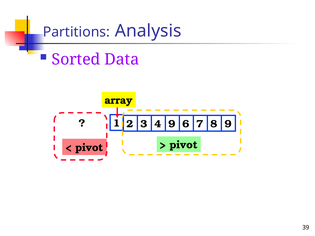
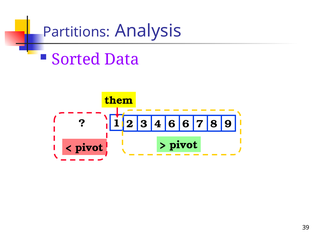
array: array -> them
4 9: 9 -> 6
